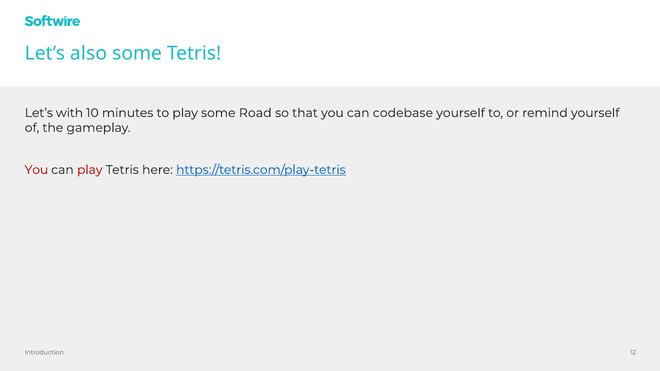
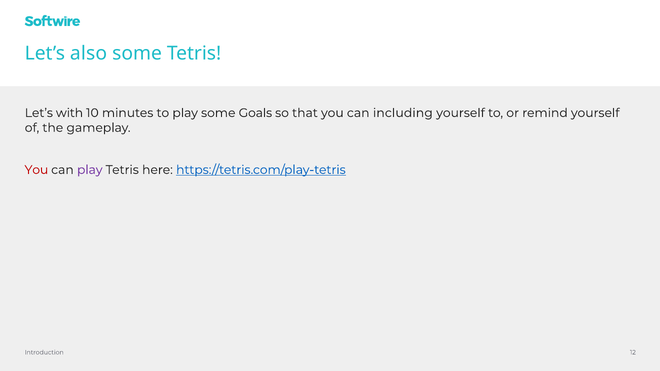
Road: Road -> Goals
codebase: codebase -> including
play at (90, 170) colour: red -> purple
